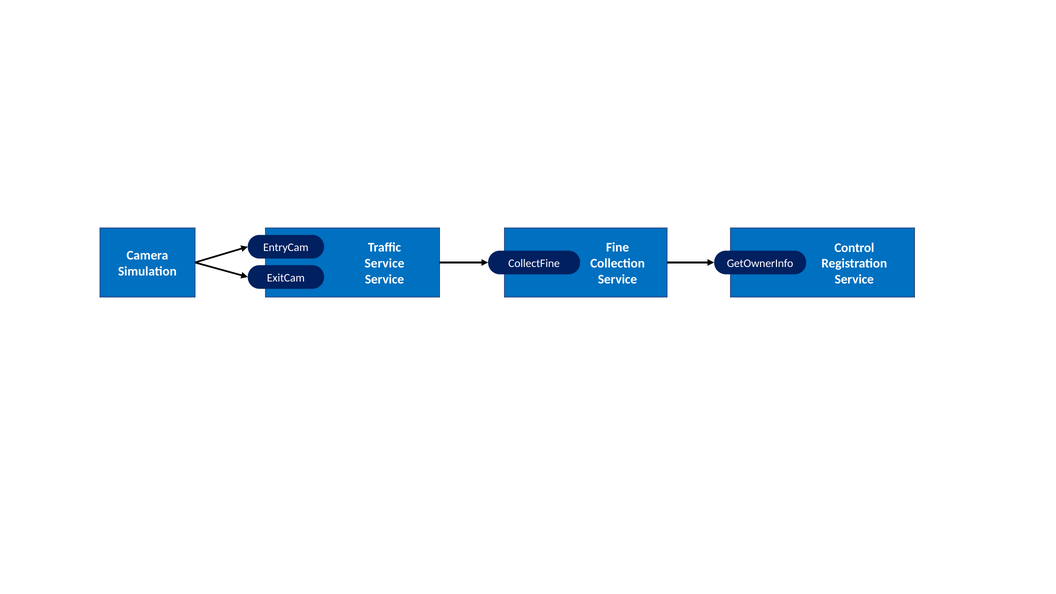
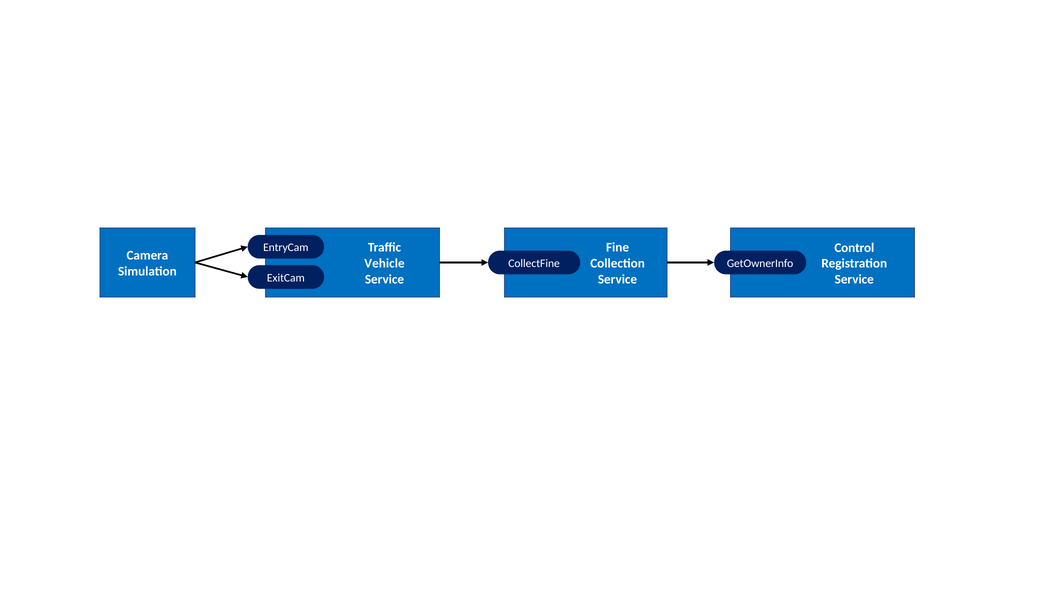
Service at (384, 263): Service -> Vehicle
